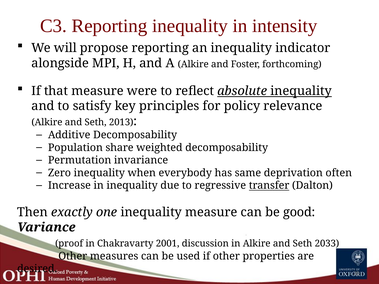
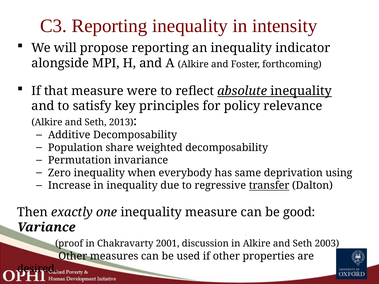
often: often -> using
2033: 2033 -> 2003
